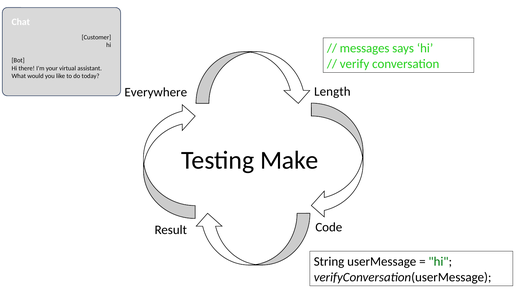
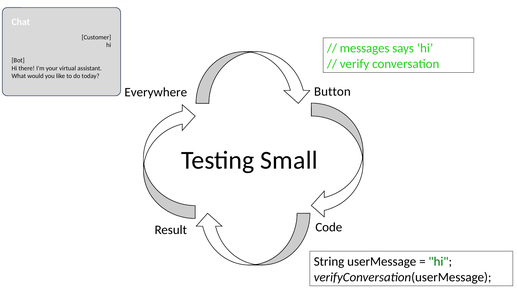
Length: Length -> Button
Make: Make -> Small
